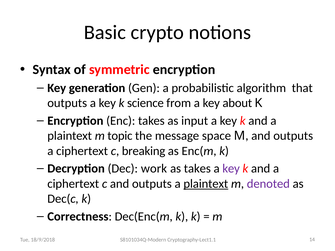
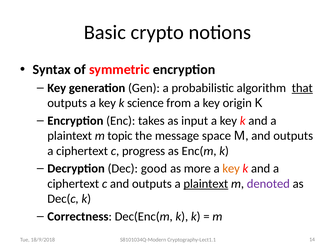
that underline: none -> present
about: about -> origin
breaking: breaking -> progress
work: work -> good
as takes: takes -> more
key at (231, 169) colour: purple -> orange
